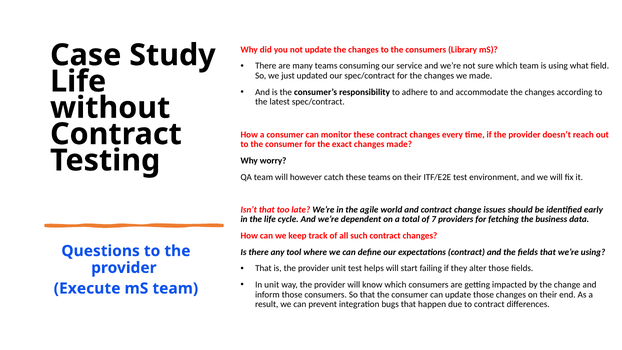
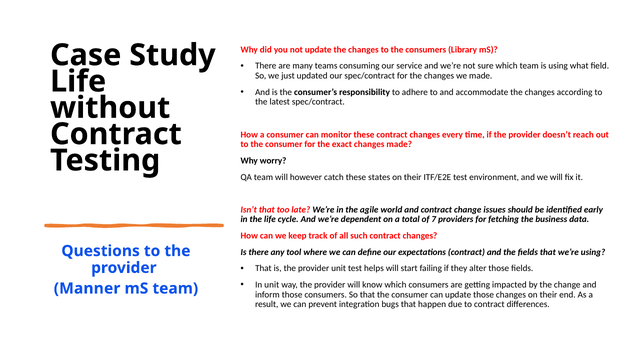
these teams: teams -> states
Execute: Execute -> Manner
